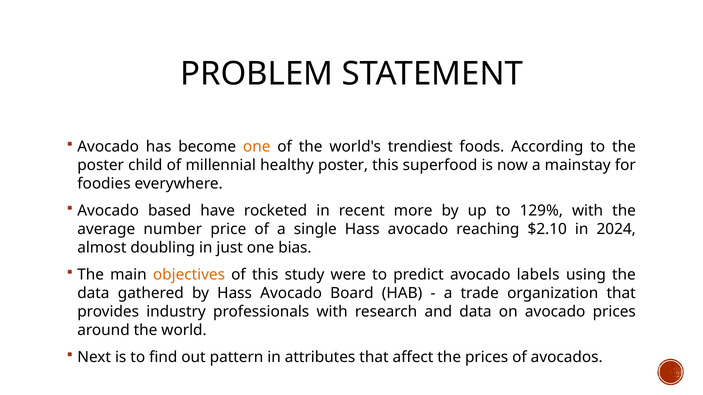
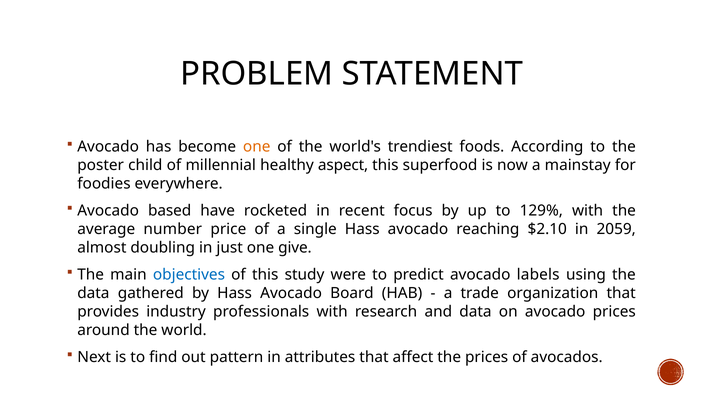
healthy poster: poster -> aspect
more: more -> focus
2024: 2024 -> 2059
bias: bias -> give
objectives colour: orange -> blue
